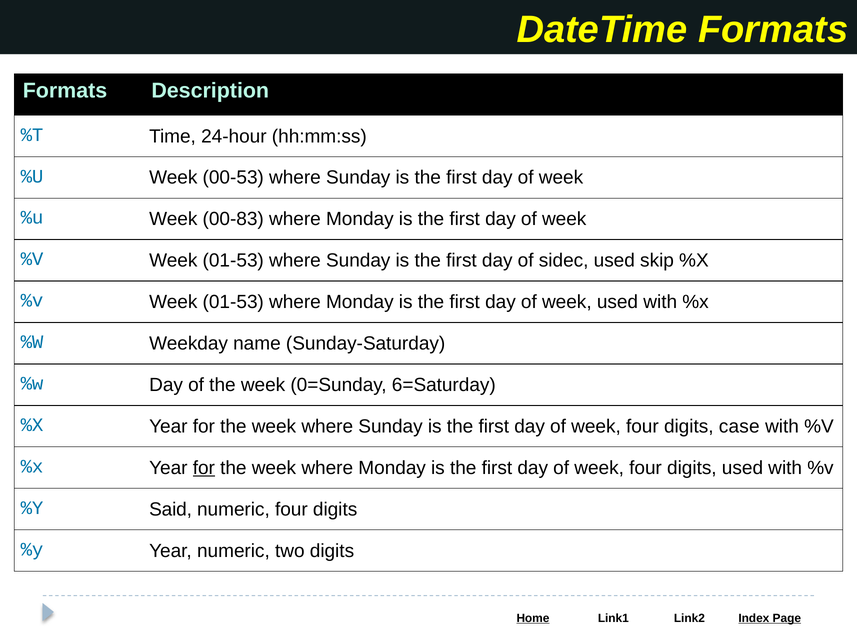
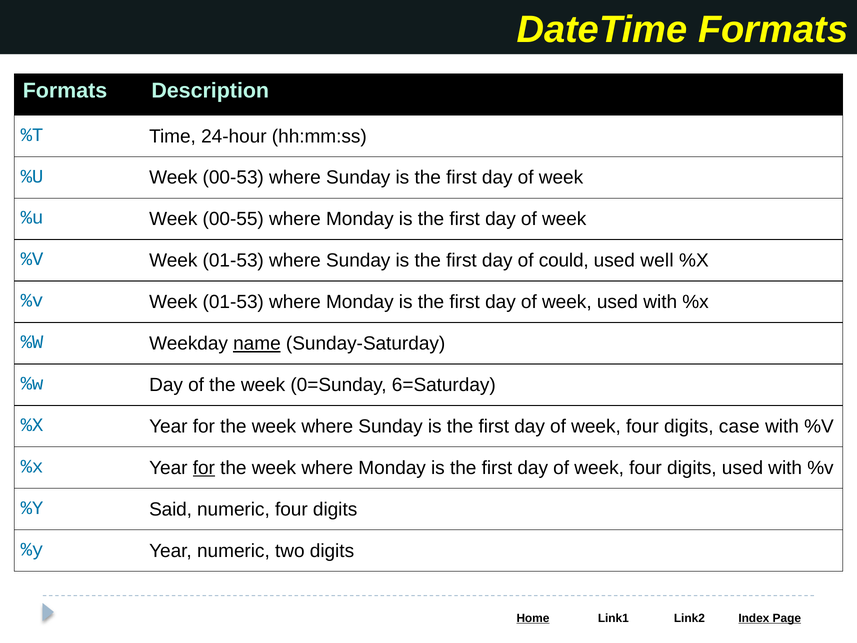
00-83: 00-83 -> 00-55
sidec: sidec -> could
skip: skip -> well
name underline: none -> present
